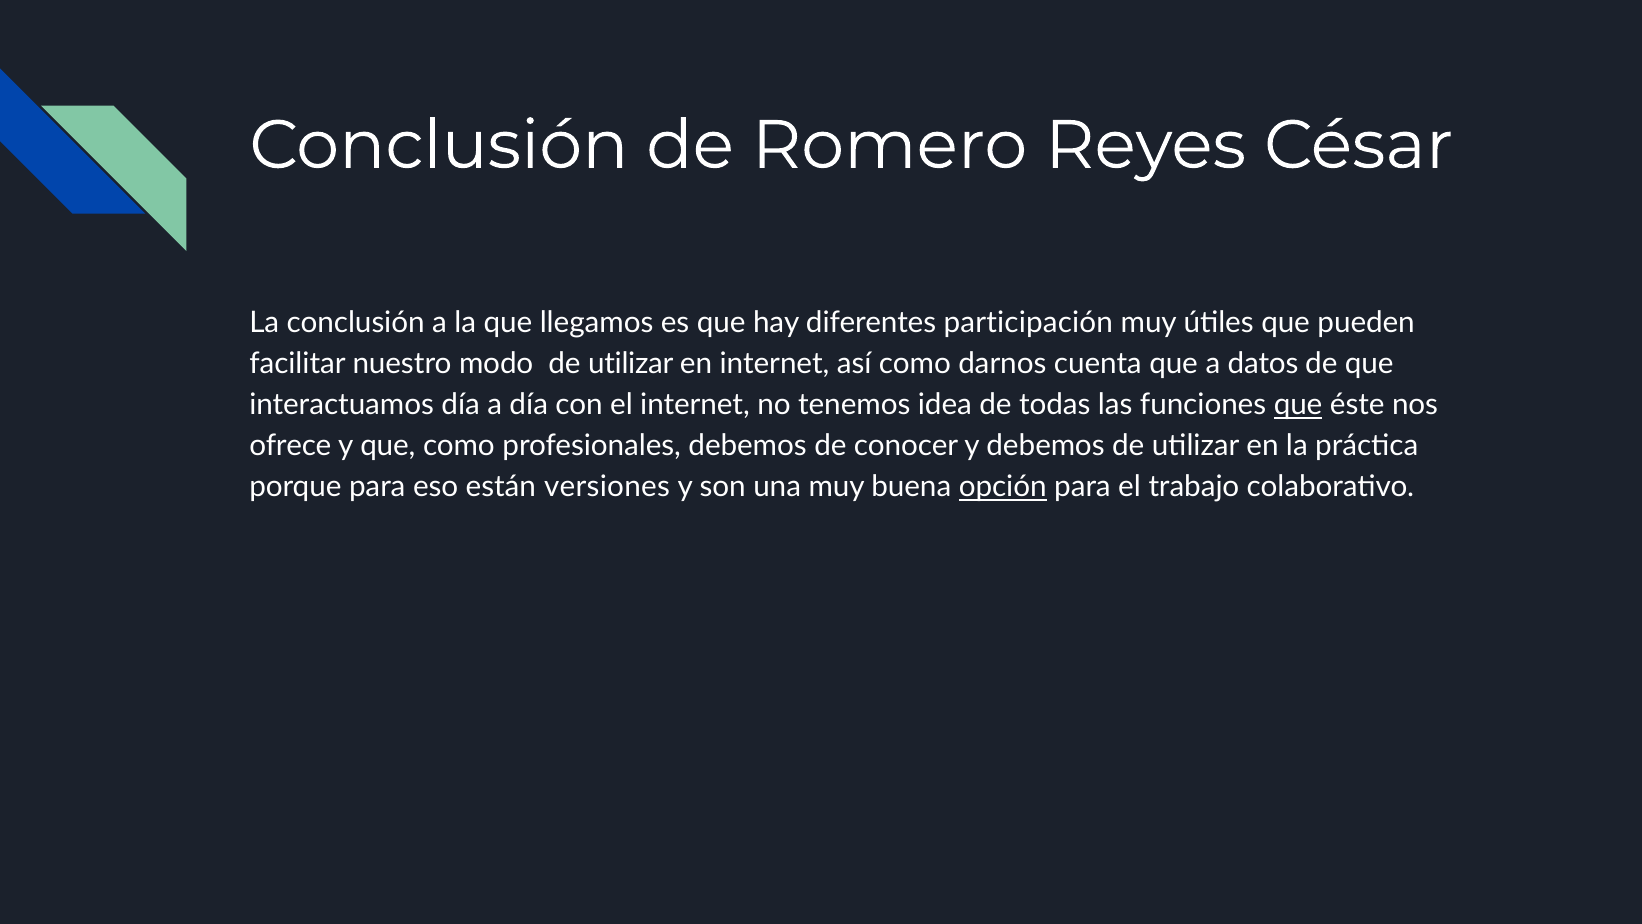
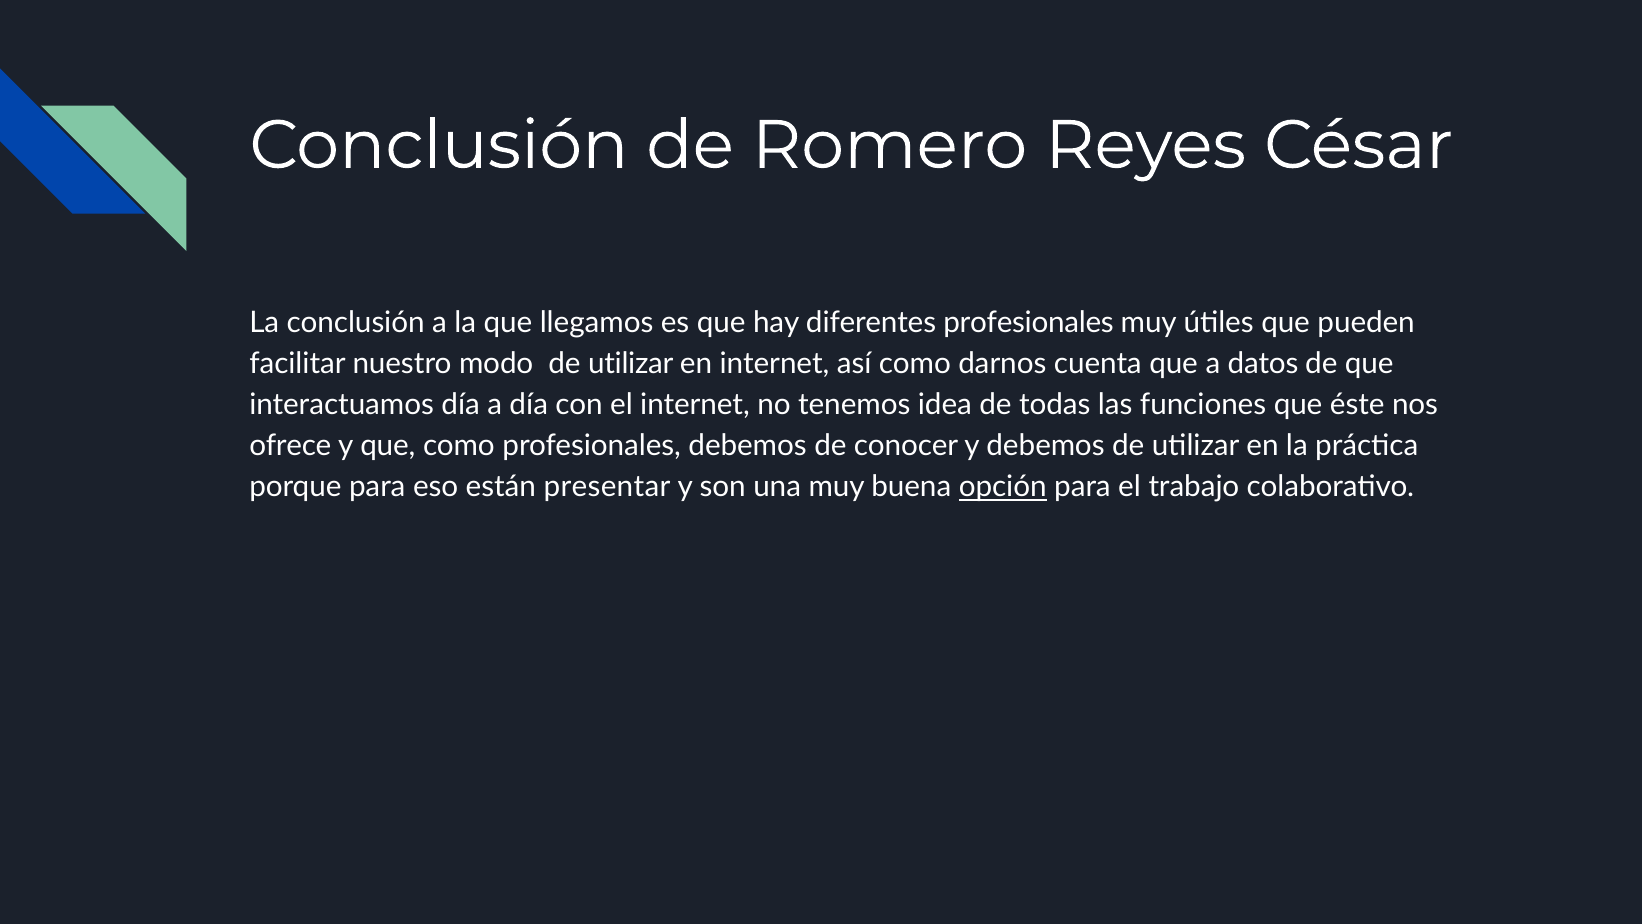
diferentes participación: participación -> profesionales
que at (1298, 405) underline: present -> none
versiones: versiones -> presentar
